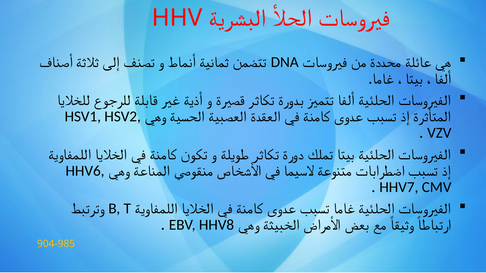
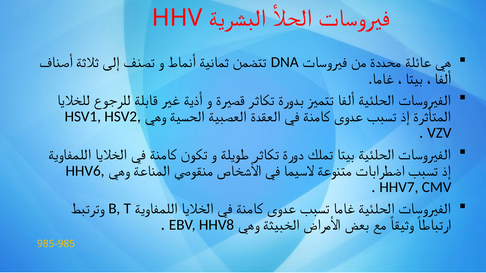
904-985: 904-985 -> 985-985
